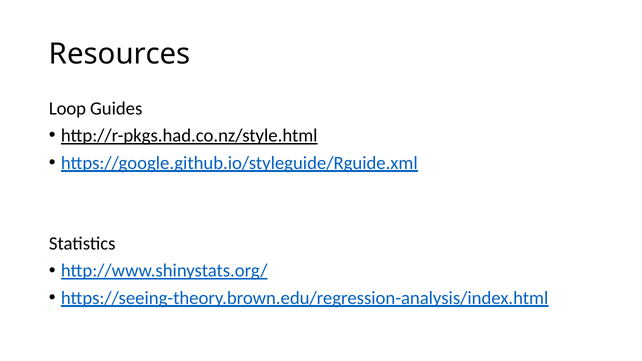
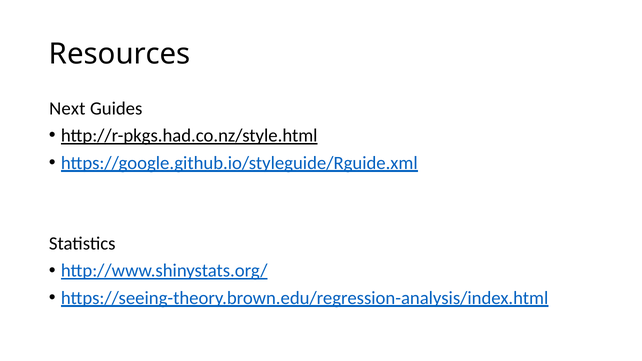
Loop: Loop -> Next
